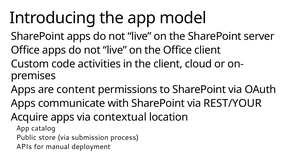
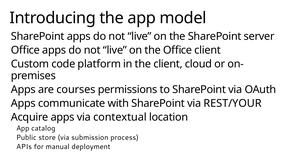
activities: activities -> platform
content: content -> courses
